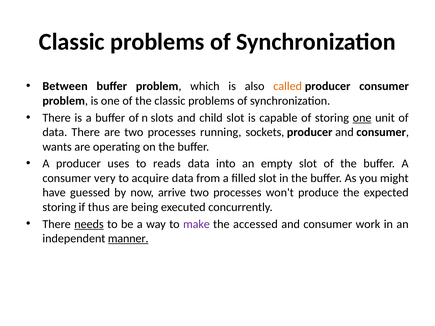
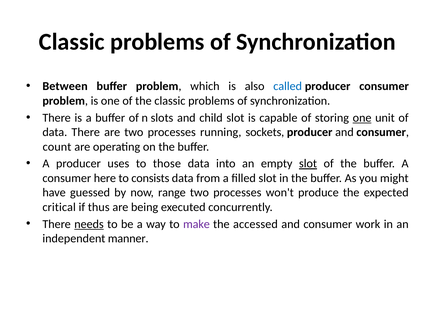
called colour: orange -> blue
wants: wants -> count
reads: reads -> those
slot at (308, 164) underline: none -> present
very: very -> here
acquire: acquire -> consists
arrive: arrive -> range
storing at (59, 207): storing -> critical
manner underline: present -> none
